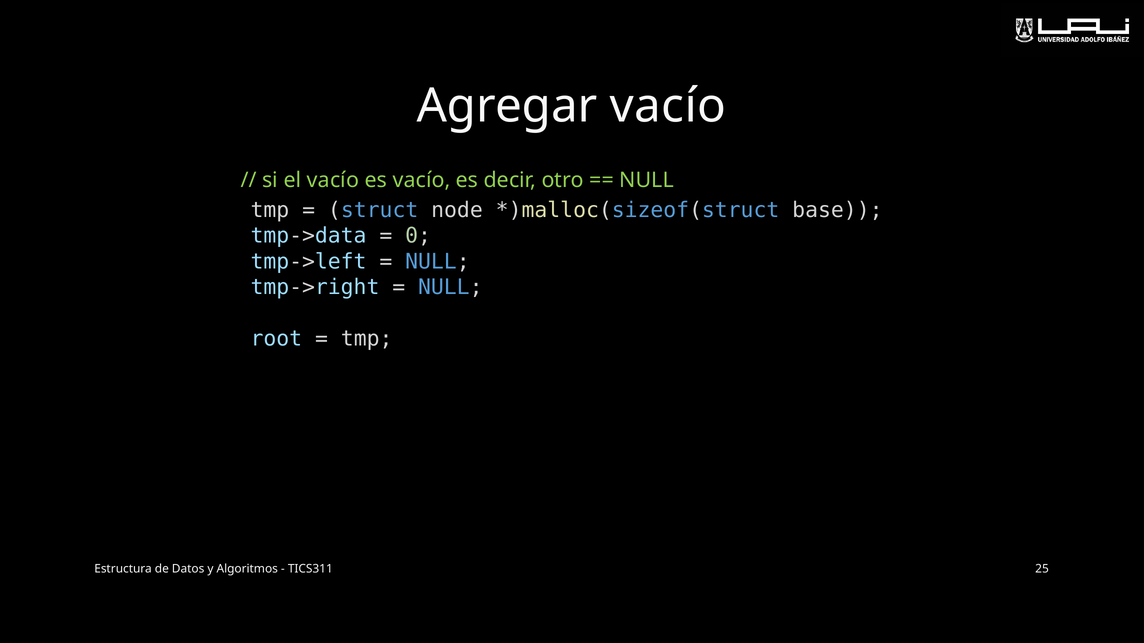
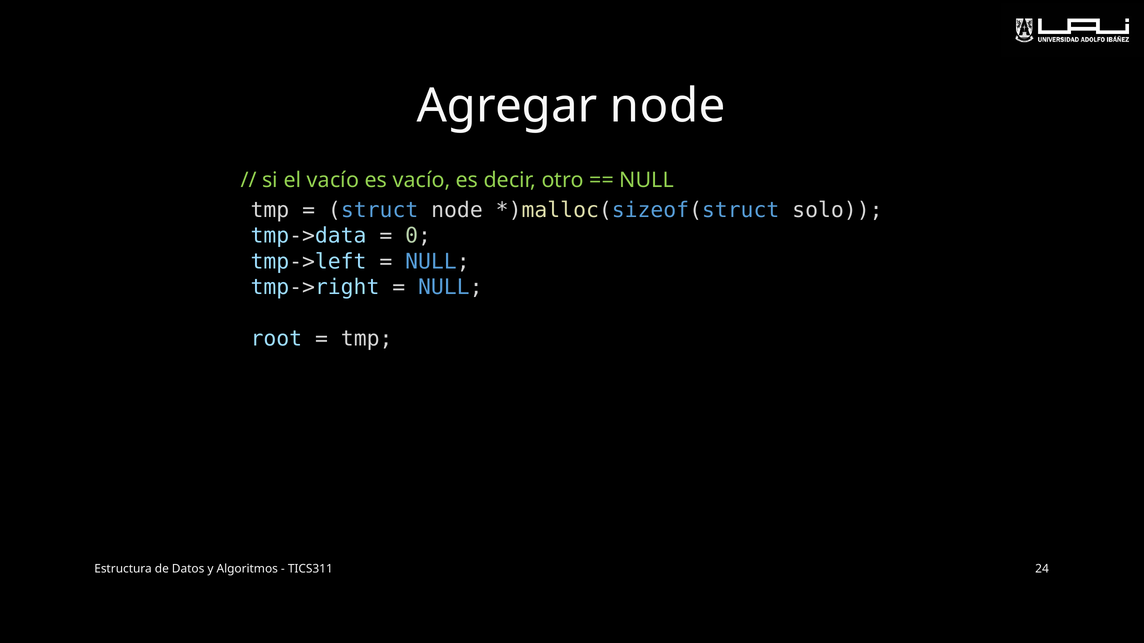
Agregar vacío: vacío -> node
base: base -> solo
25: 25 -> 24
